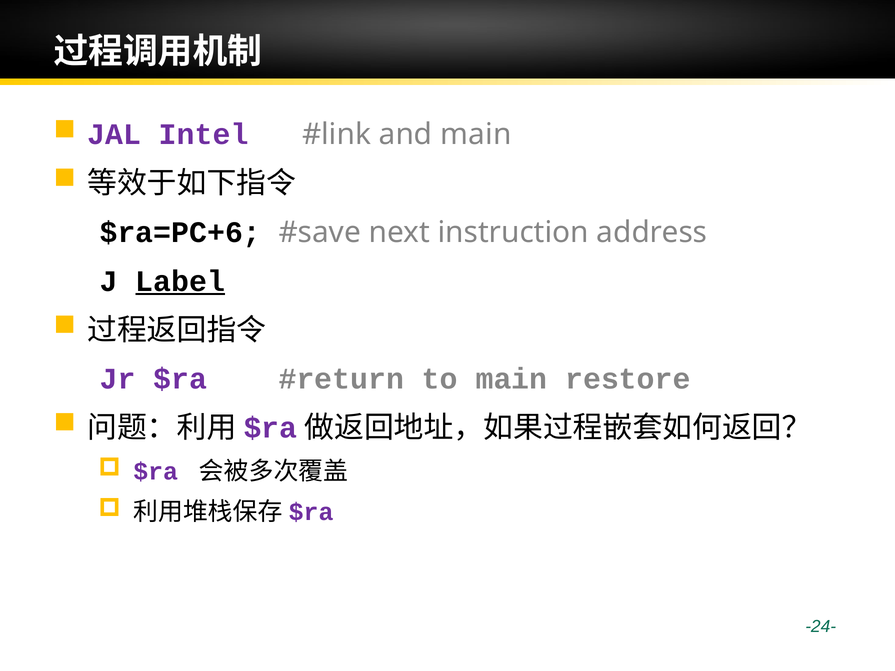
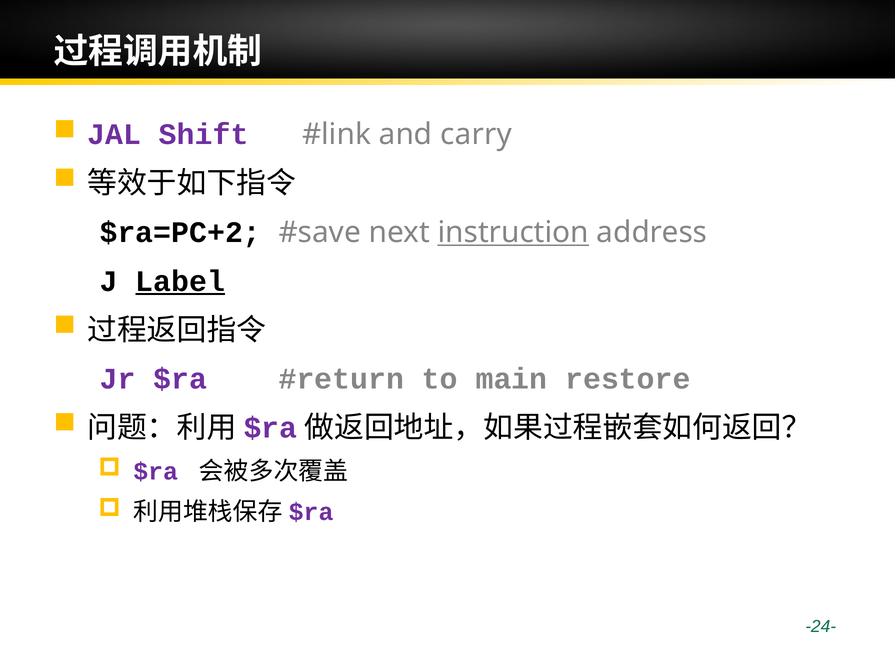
Intel: Intel -> Shift
and main: main -> carry
$ra=PC+6: $ra=PC+6 -> $ra=PC+2
instruction underline: none -> present
